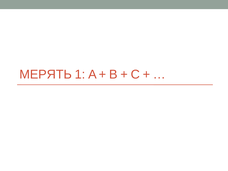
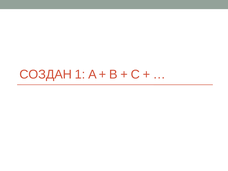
МЕРЯТЬ: МЕРЯТЬ -> СОЗДАН
